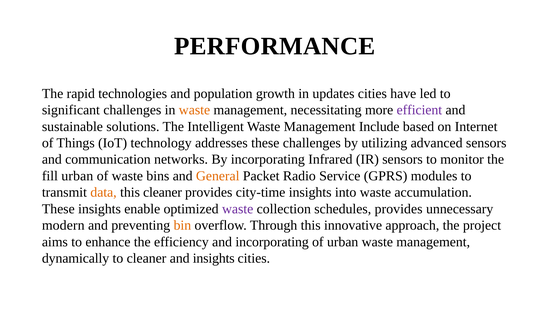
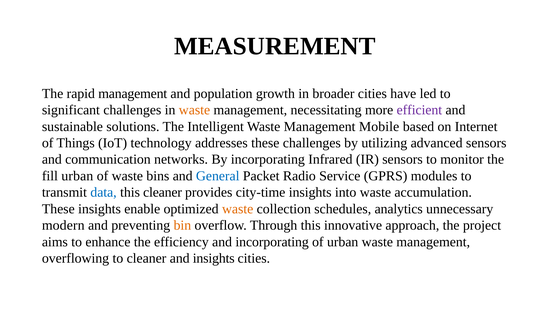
PERFORMANCE: PERFORMANCE -> MEASUREMENT
rapid technologies: technologies -> management
updates: updates -> broader
Include: Include -> Mobile
General colour: orange -> blue
data colour: orange -> blue
waste at (238, 209) colour: purple -> orange
schedules provides: provides -> analytics
dynamically: dynamically -> overflowing
